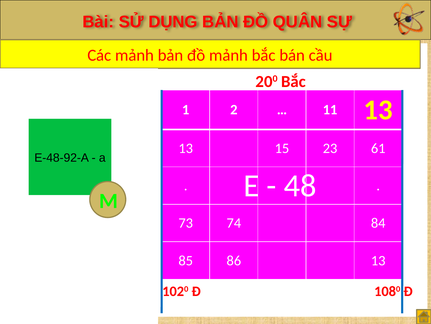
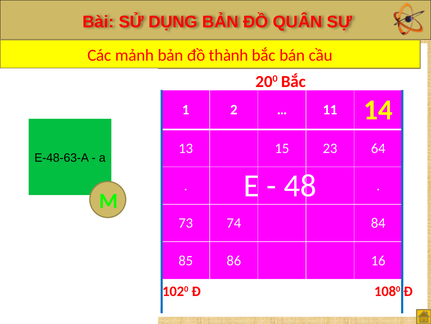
đồ mảnh: mảnh -> thành
11 13: 13 -> 14
61: 61 -> 64
E-48-92-A: E-48-92-A -> E-48-63-A
86 13: 13 -> 16
